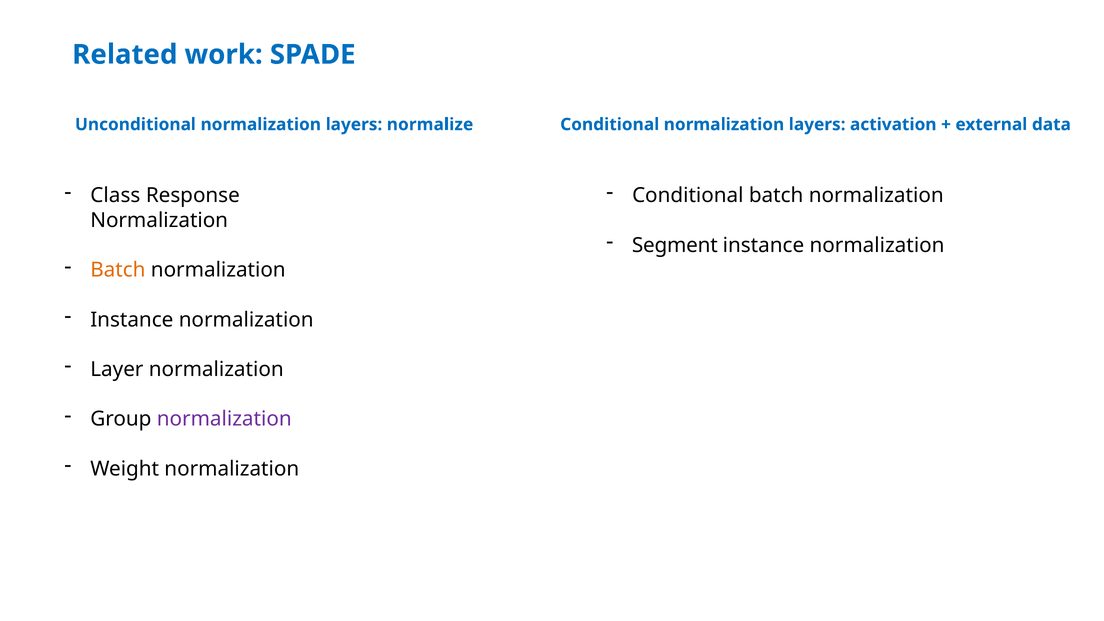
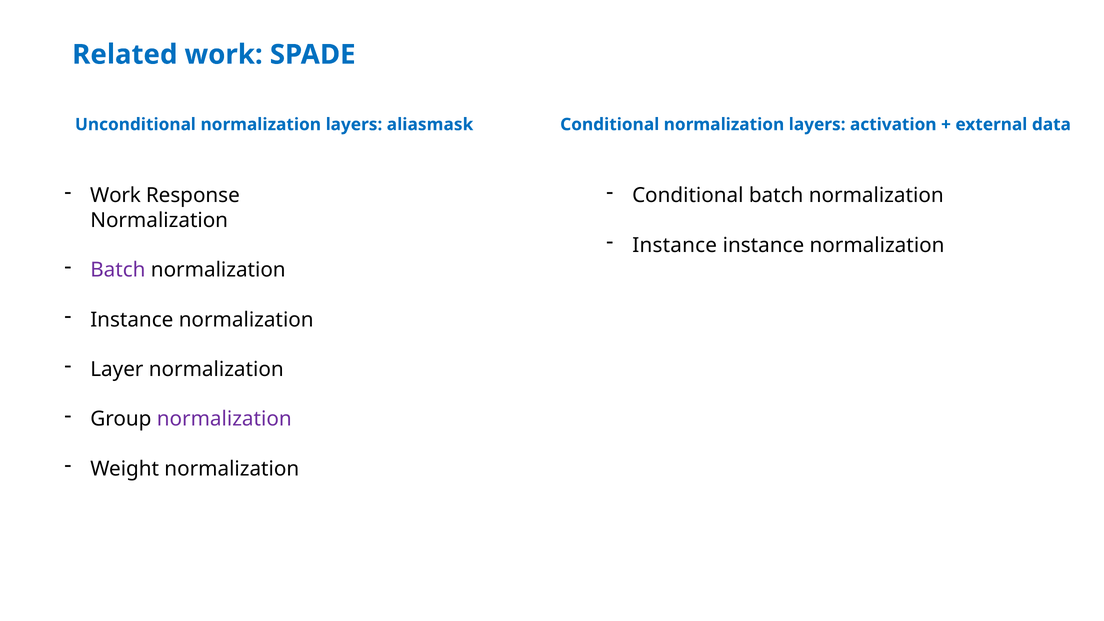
normalize: normalize -> aliasmask
Class at (115, 196): Class -> Work
Segment at (675, 245): Segment -> Instance
Batch at (118, 270) colour: orange -> purple
